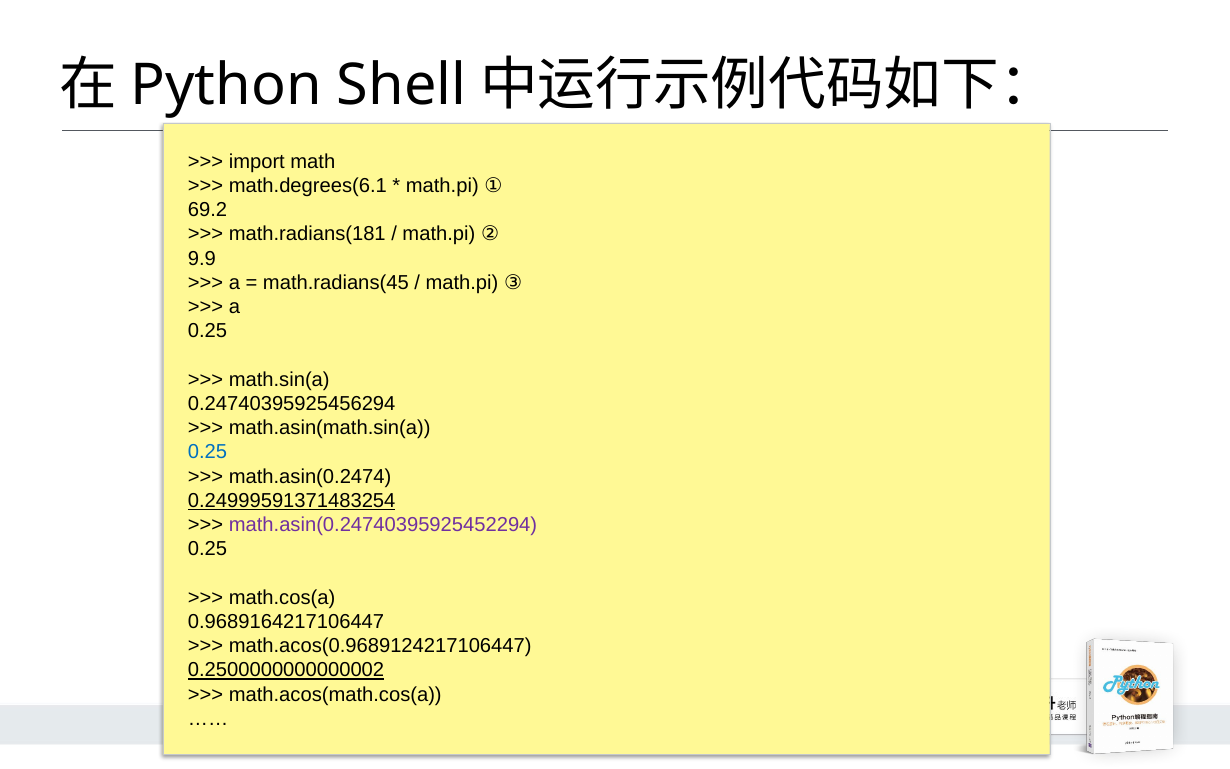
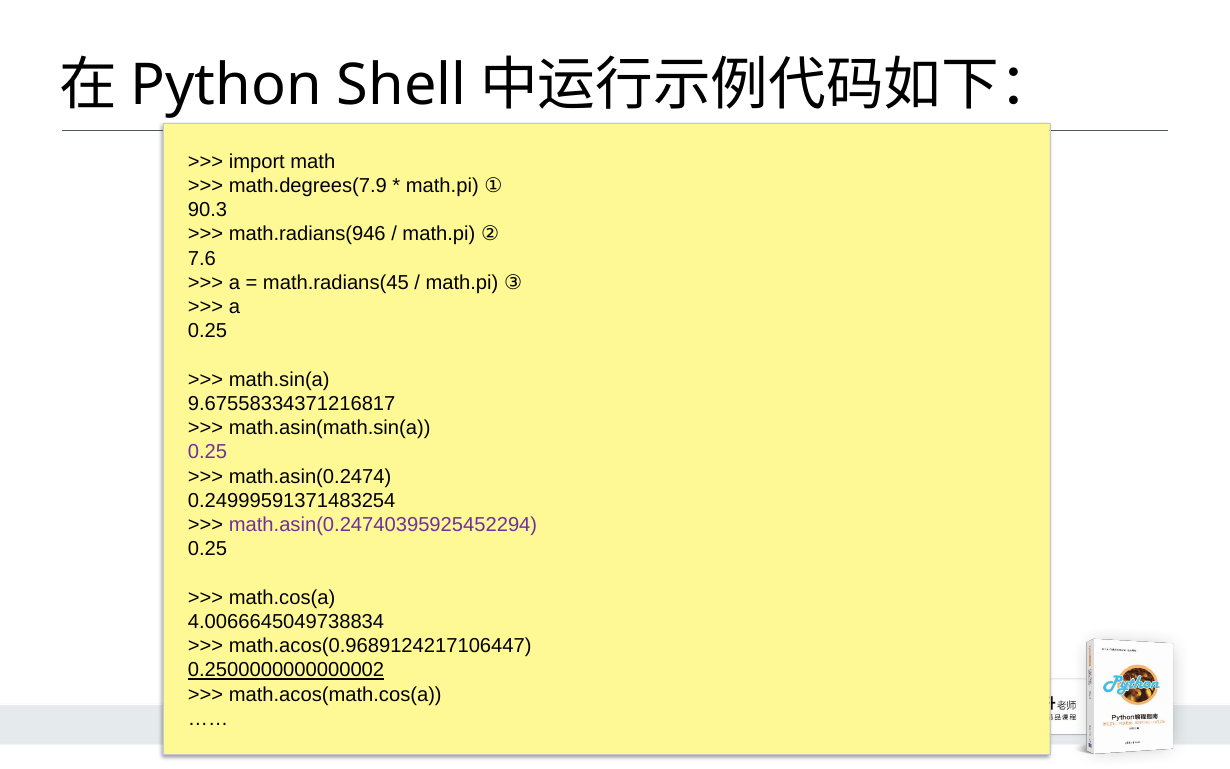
math.degrees(6.1: math.degrees(6.1 -> math.degrees(7.9
69.2: 69.2 -> 90.3
math.radians(181: math.radians(181 -> math.radians(946
9.9: 9.9 -> 7.6
0.24740395925456294: 0.24740395925456294 -> 9.67558334371216817
0.25 at (208, 452) colour: blue -> purple
0.24999591371483254 underline: present -> none
0.9689164217106447: 0.9689164217106447 -> 4.0066645049738834
